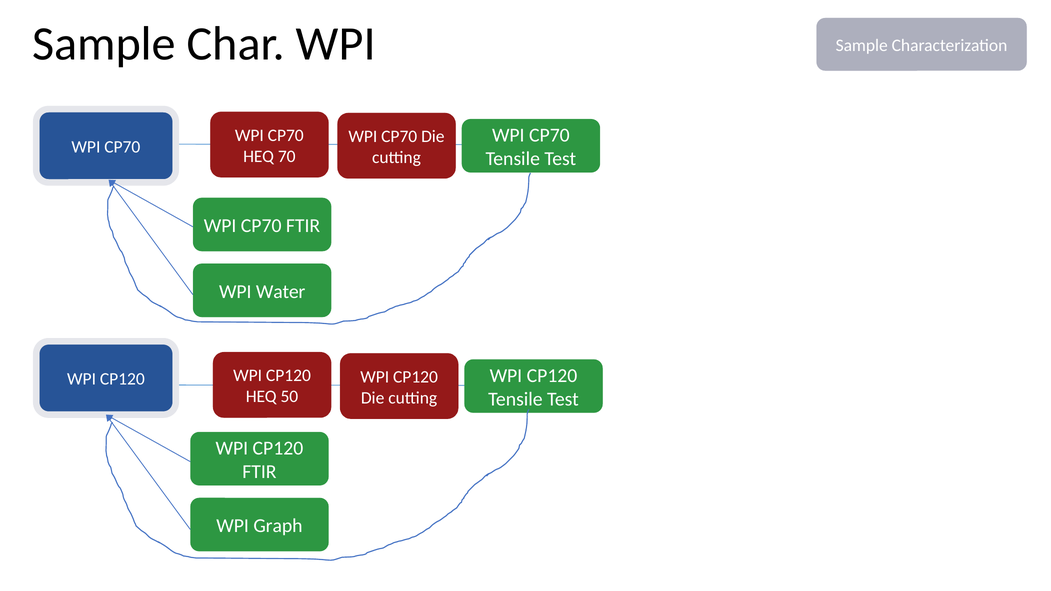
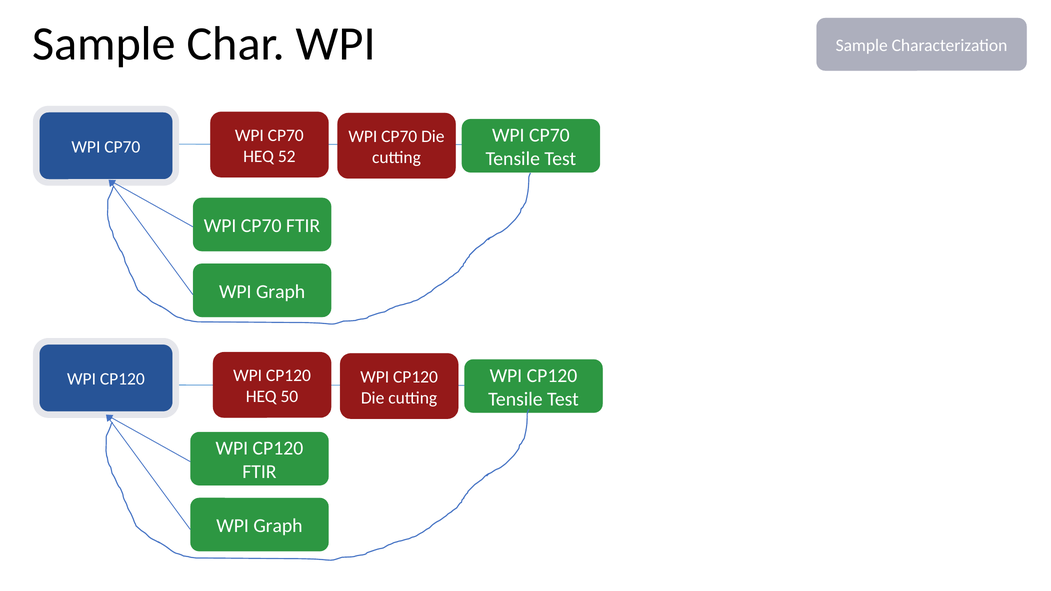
70: 70 -> 52
Water at (281, 292): Water -> Graph
